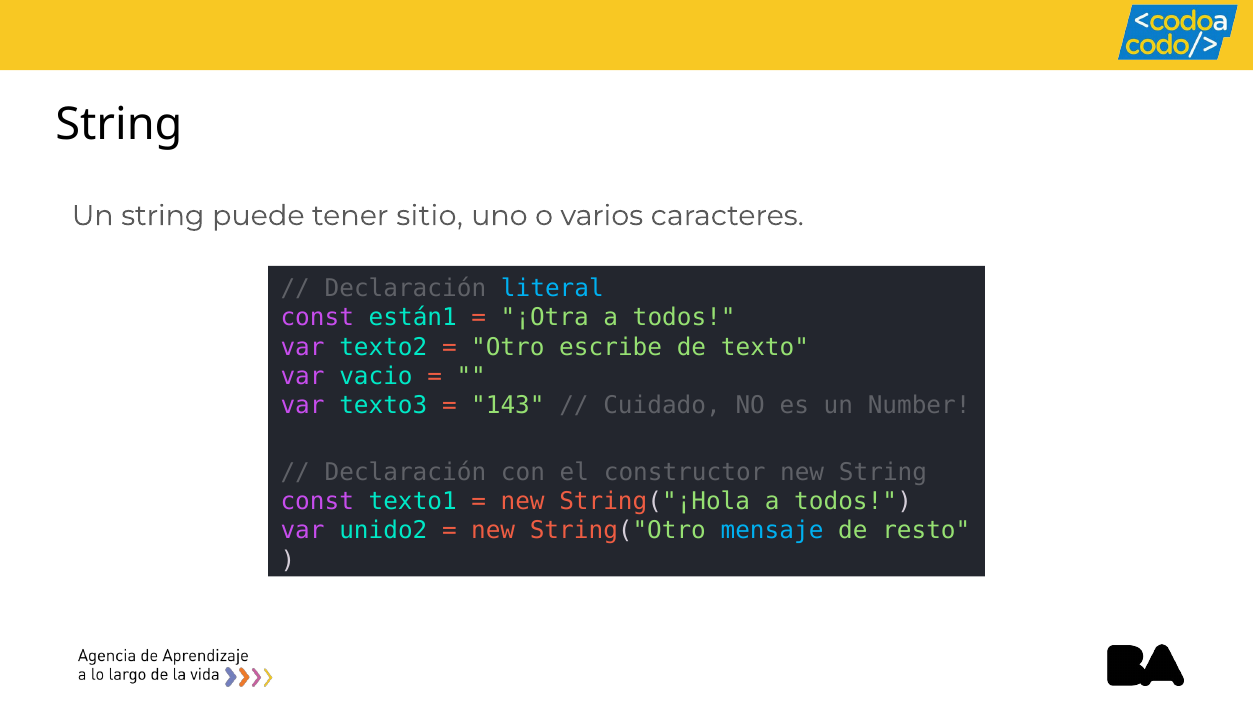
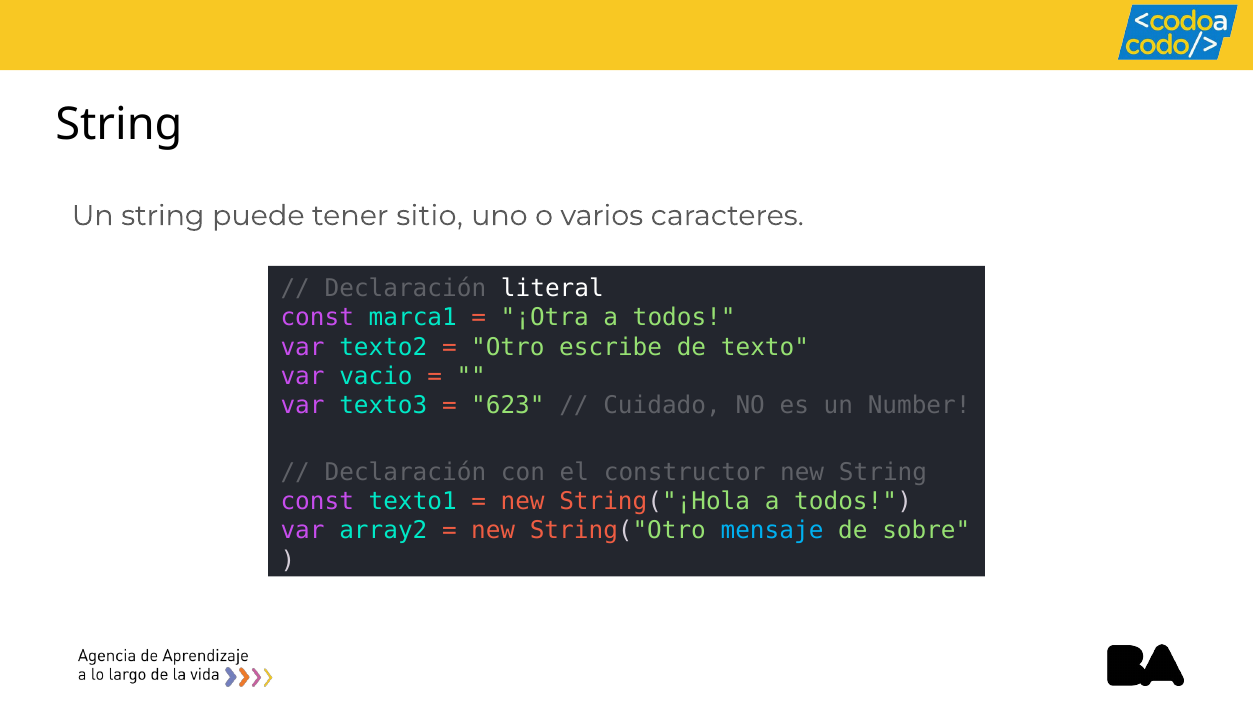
literal colour: light blue -> white
están1: están1 -> marca1
143: 143 -> 623
unido2: unido2 -> array2
resto: resto -> sobre
